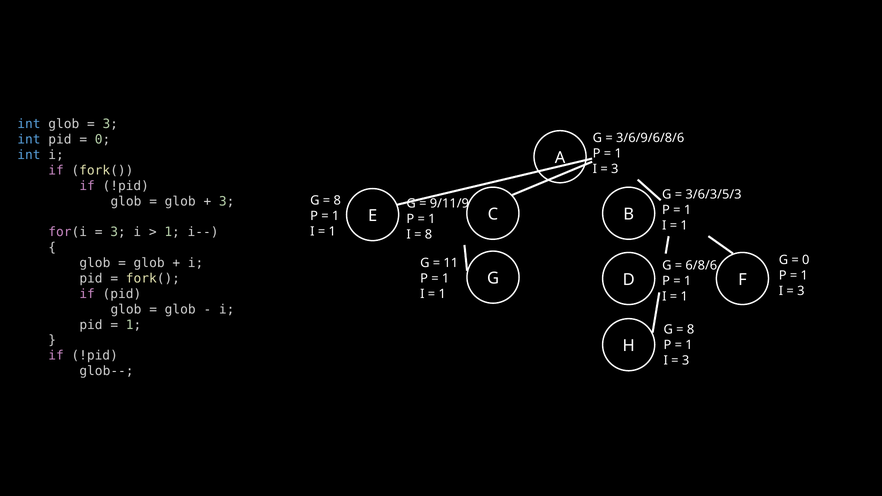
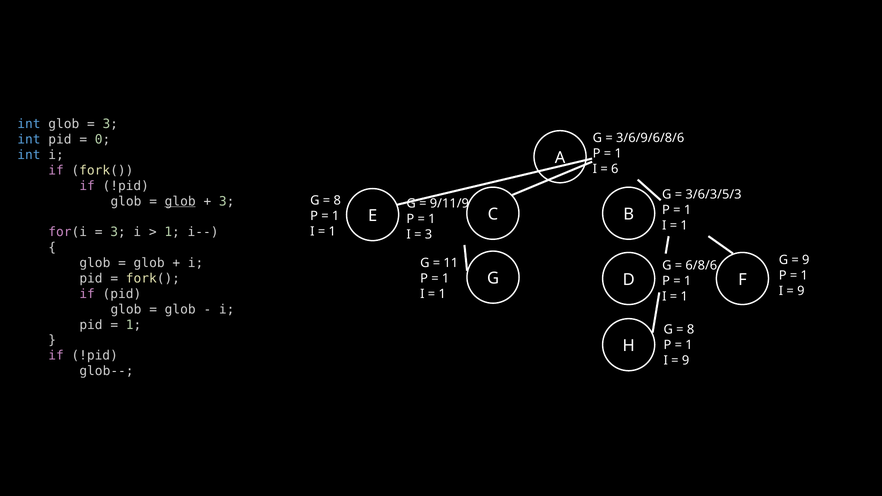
3 at (615, 169): 3 -> 6
glob at (180, 201) underline: none -> present
8 at (429, 234): 8 -> 3
0 at (806, 260): 0 -> 9
3 at (801, 291): 3 -> 9
3 at (686, 361): 3 -> 9
